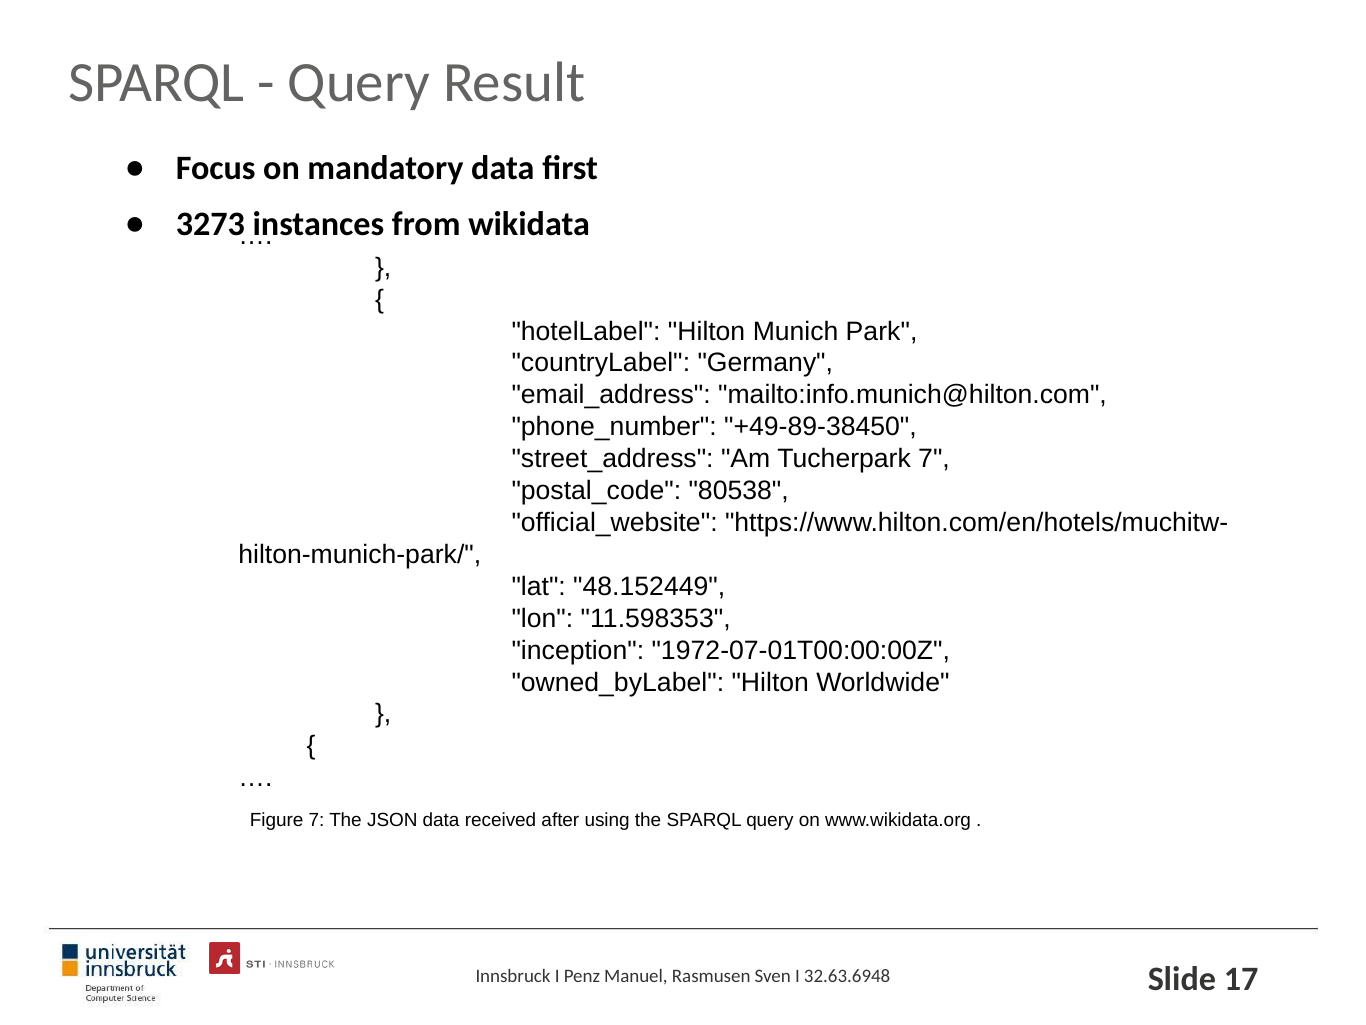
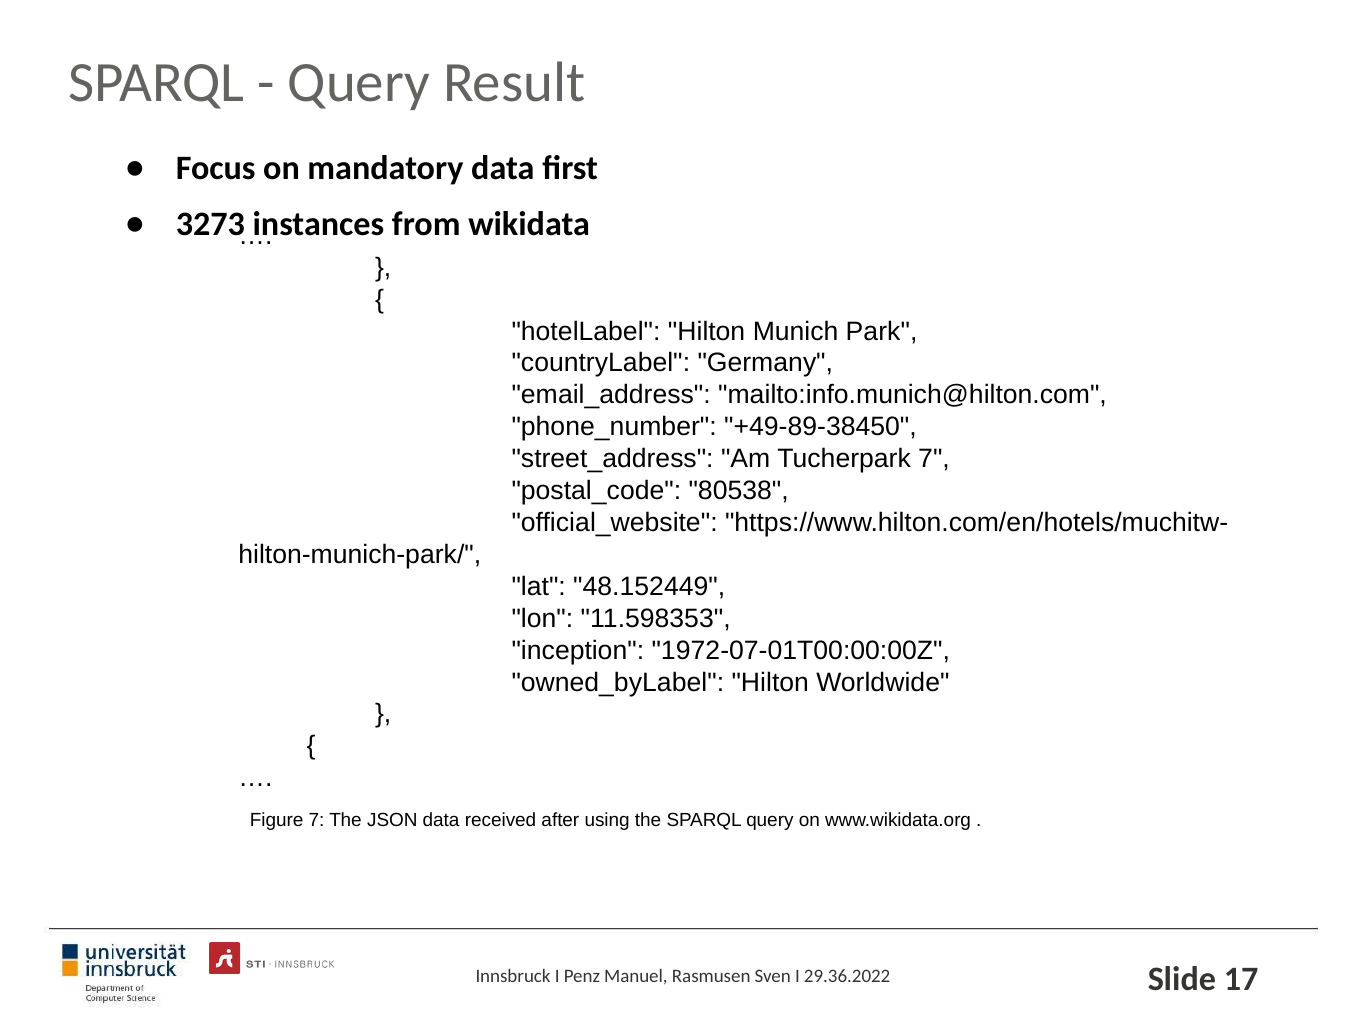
32.63.6948: 32.63.6948 -> 29.36.2022
